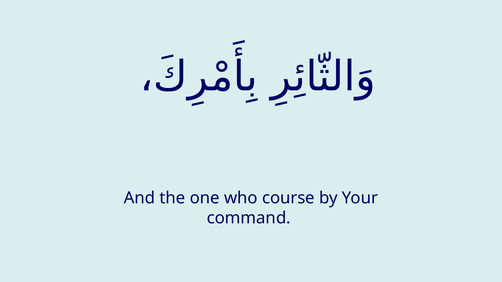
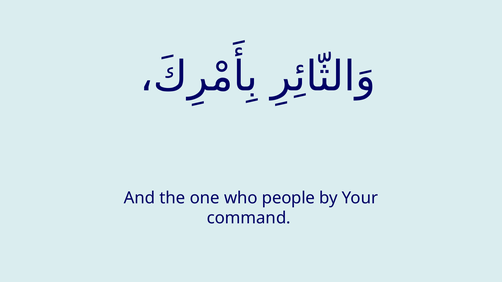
course: course -> people
